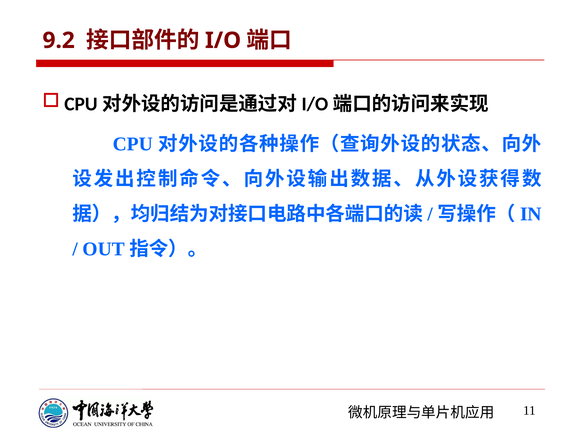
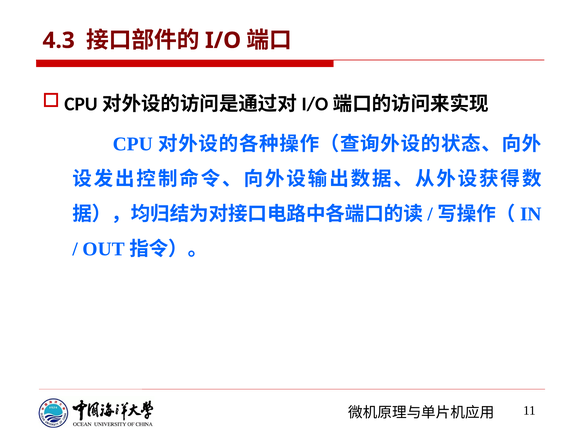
9.2: 9.2 -> 4.3
